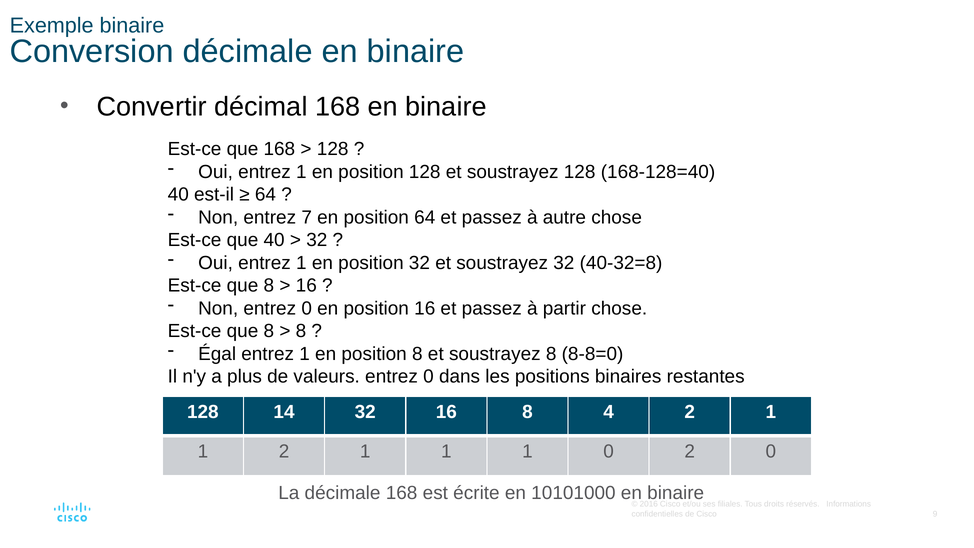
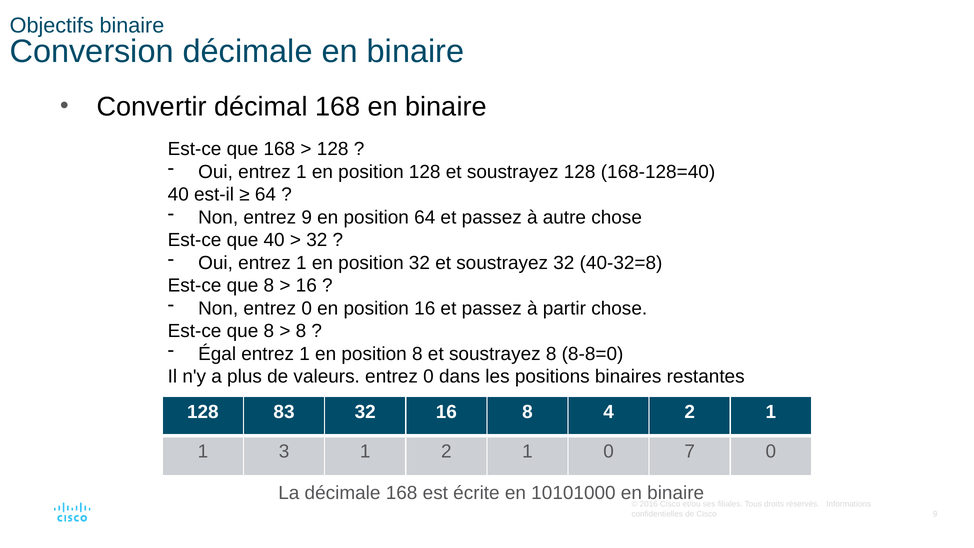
Exemple: Exemple -> Objectifs
entrez 7: 7 -> 9
14: 14 -> 83
1 2: 2 -> 3
1 at (446, 452): 1 -> 2
0 2: 2 -> 7
